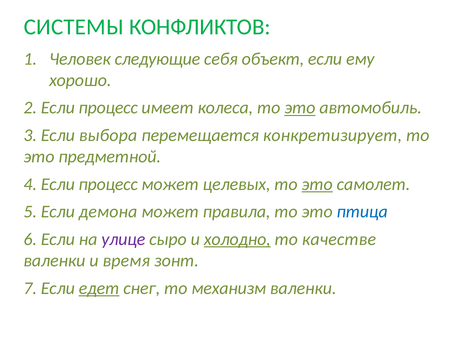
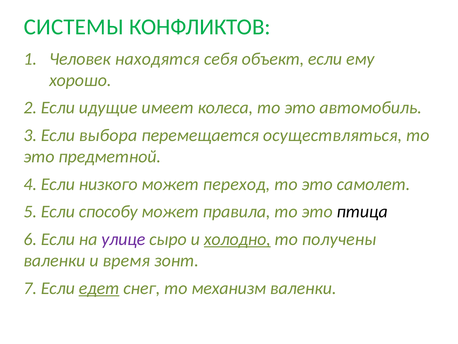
следующие: следующие -> находятся
2 Если процесс: процесс -> идущие
это at (300, 108) underline: present -> none
конкретизирует: конкретизирует -> осуществляться
4 Если процесс: процесс -> низкого
целевых: целевых -> переход
это at (317, 184) underline: present -> none
демона: демона -> способу
птица colour: blue -> black
качестве: качестве -> получены
